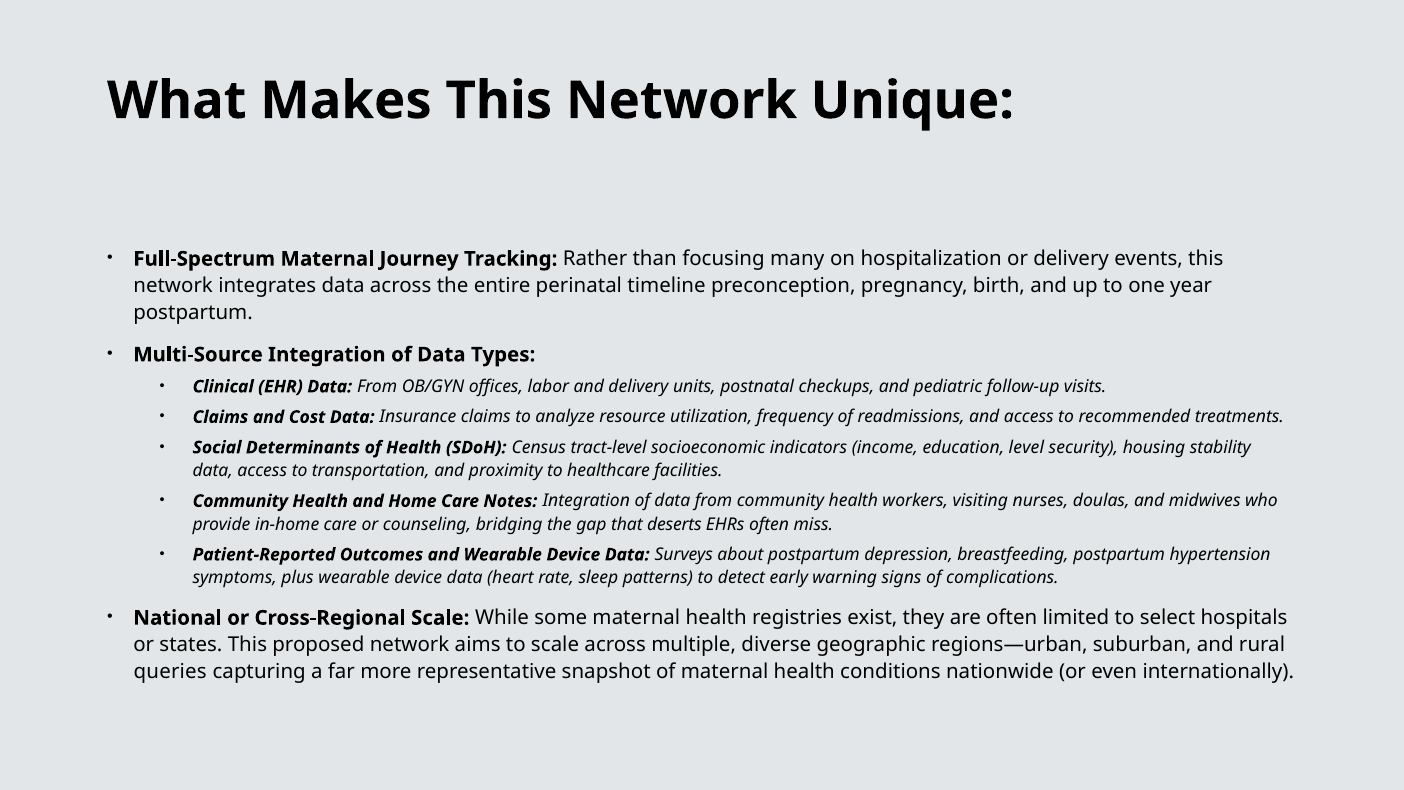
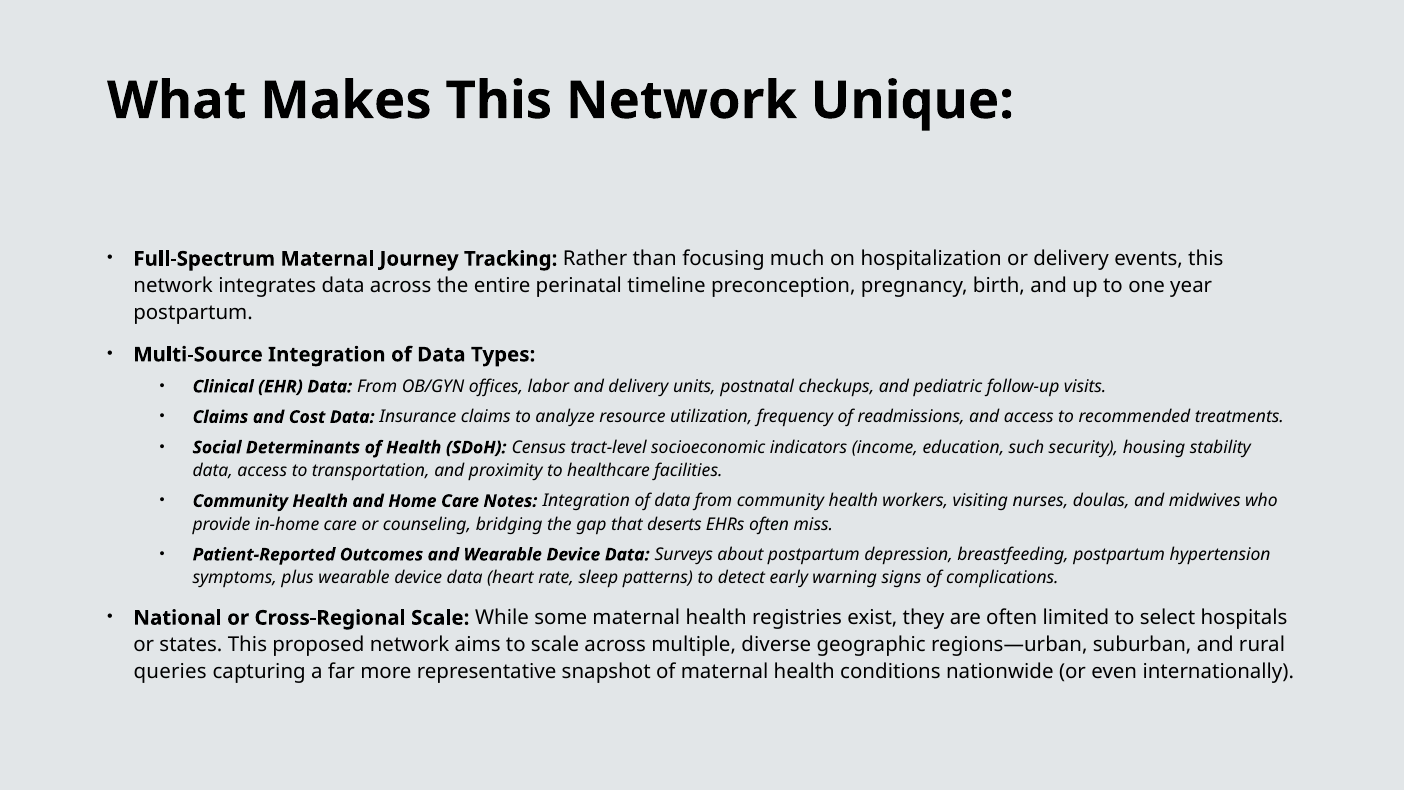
many: many -> much
level: level -> such
